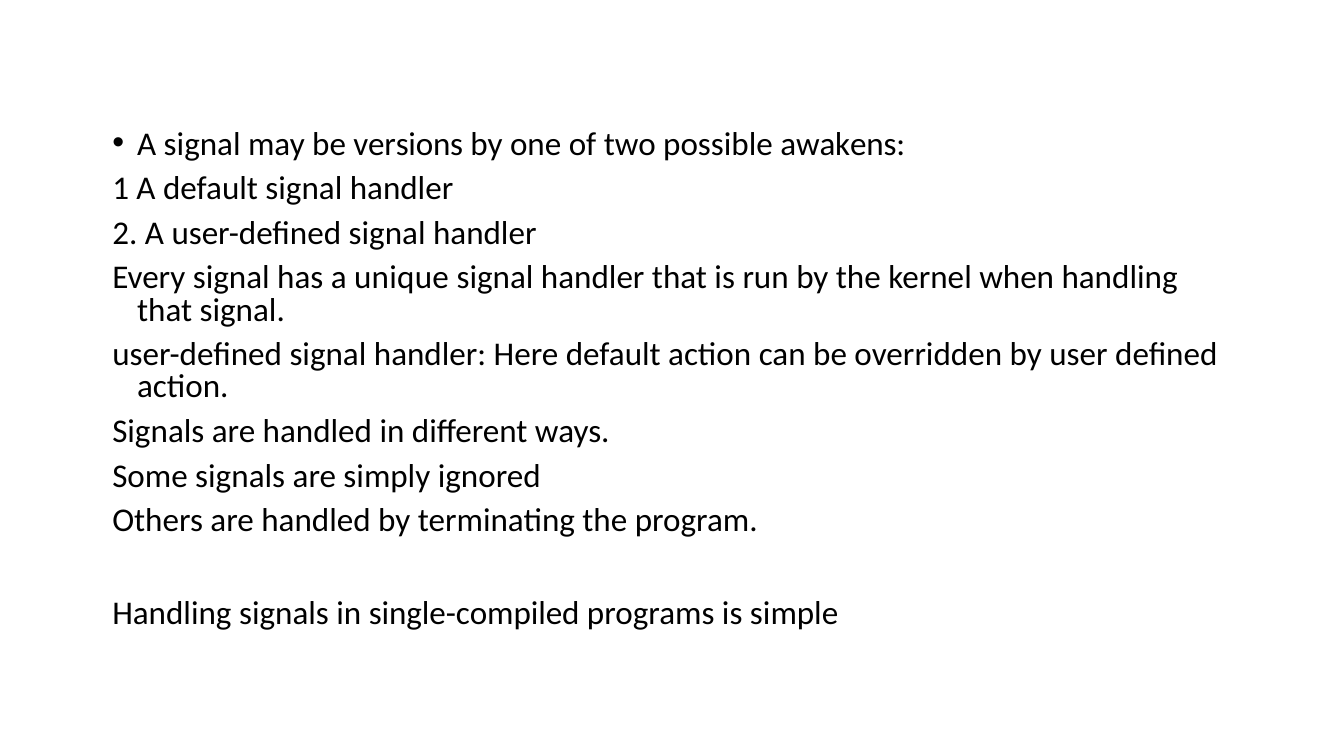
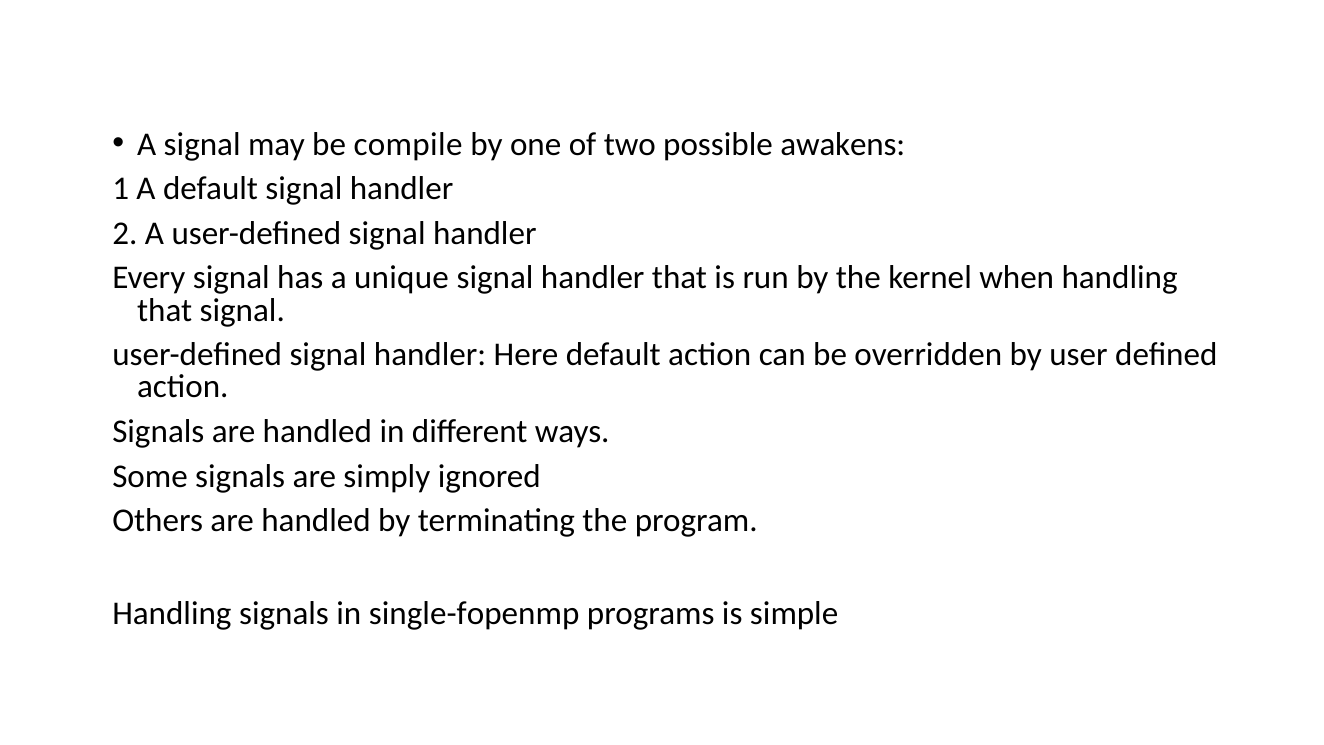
versions: versions -> compile
single-compiled: single-compiled -> single-fopenmp
